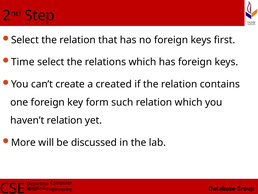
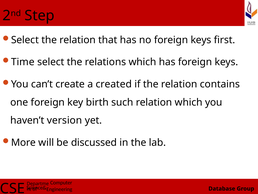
form: form -> birth
haven’t relation: relation -> version
